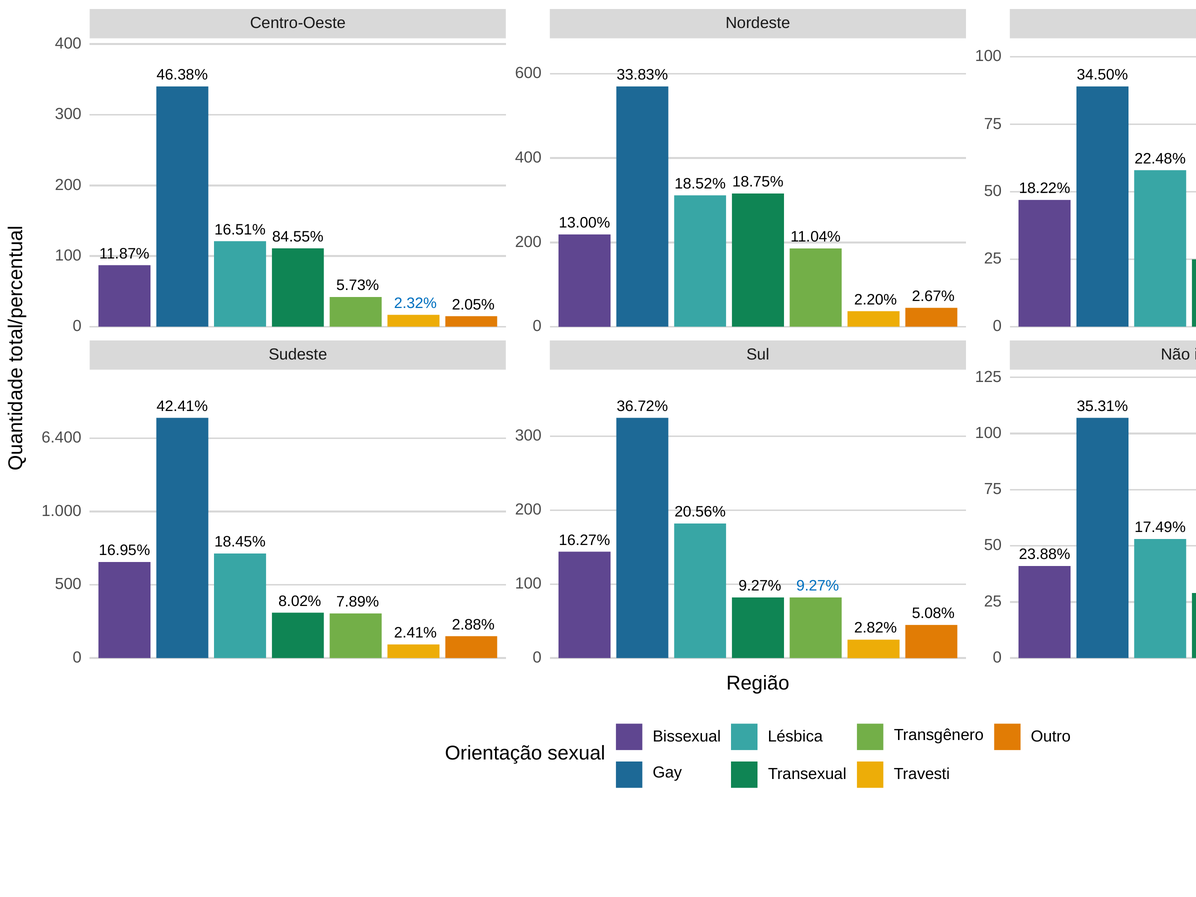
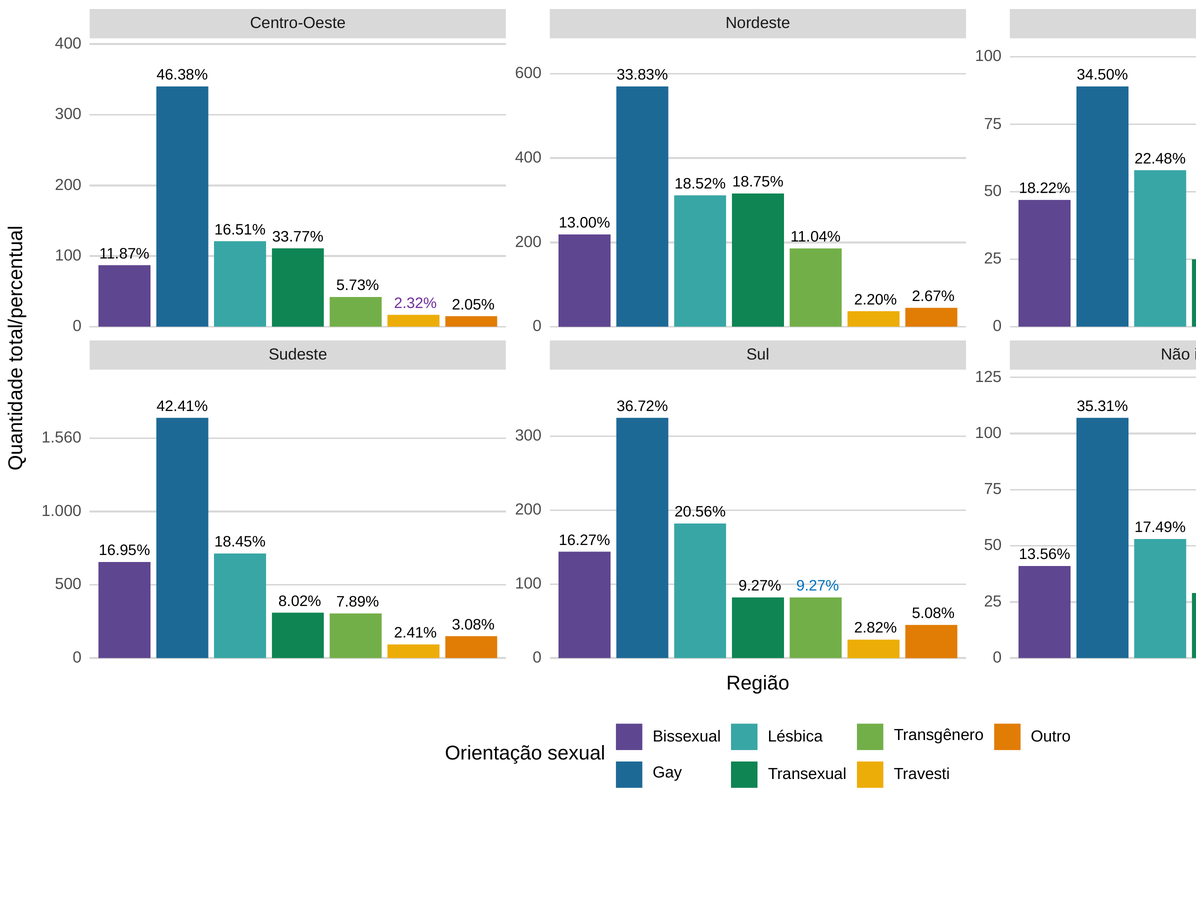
84.55%: 84.55% -> 33.77%
2.32% colour: blue -> purple
6.400: 6.400 -> 1.560
23.88%: 23.88% -> 13.56%
2.88%: 2.88% -> 3.08%
